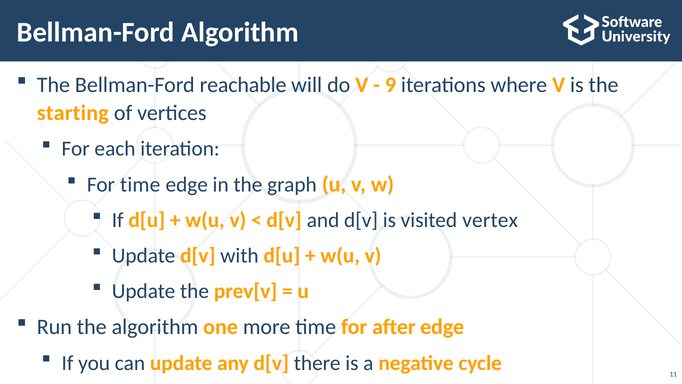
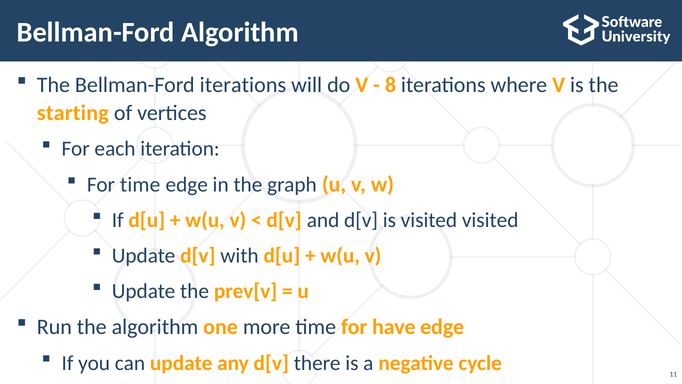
Bellman-Ford reachable: reachable -> iterations
9: 9 -> 8
visited vertex: vertex -> visited
after: after -> have
